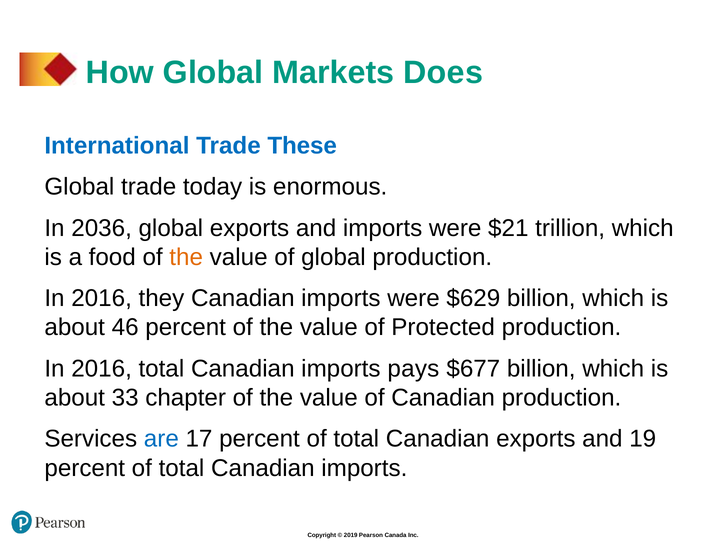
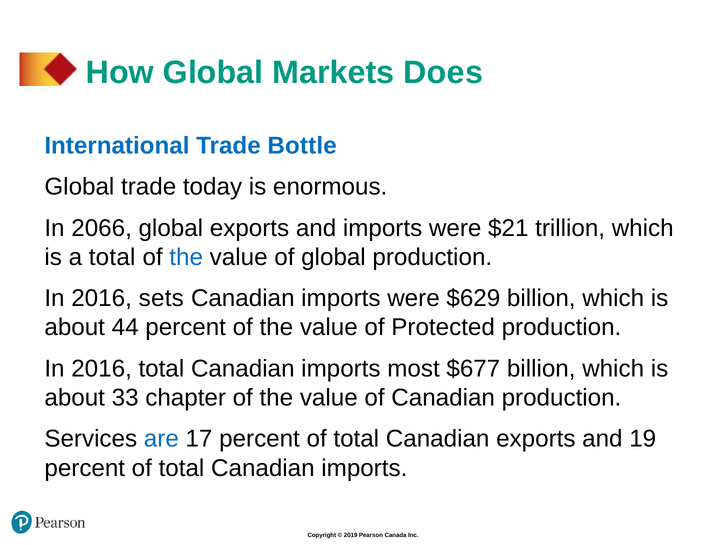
These: These -> Bottle
2036: 2036 -> 2066
a food: food -> total
the at (186, 257) colour: orange -> blue
they: they -> sets
46: 46 -> 44
pays: pays -> most
